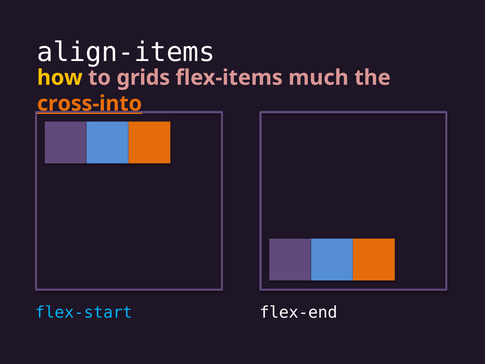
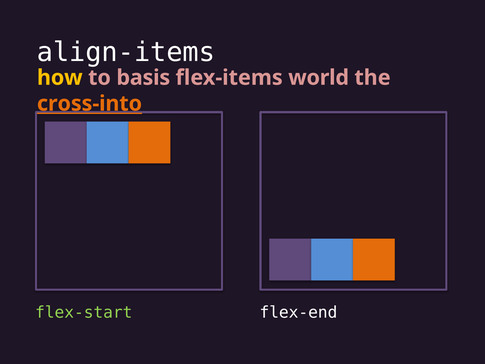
grids: grids -> basis
much: much -> world
flex-start colour: light blue -> light green
